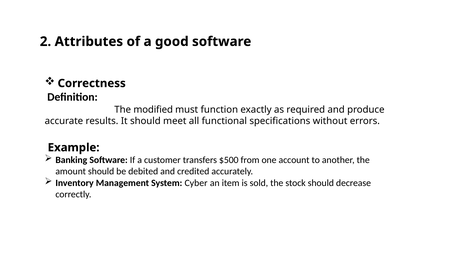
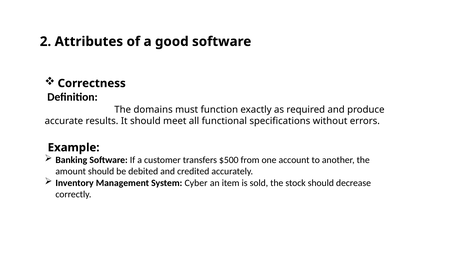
modified: modified -> domains
